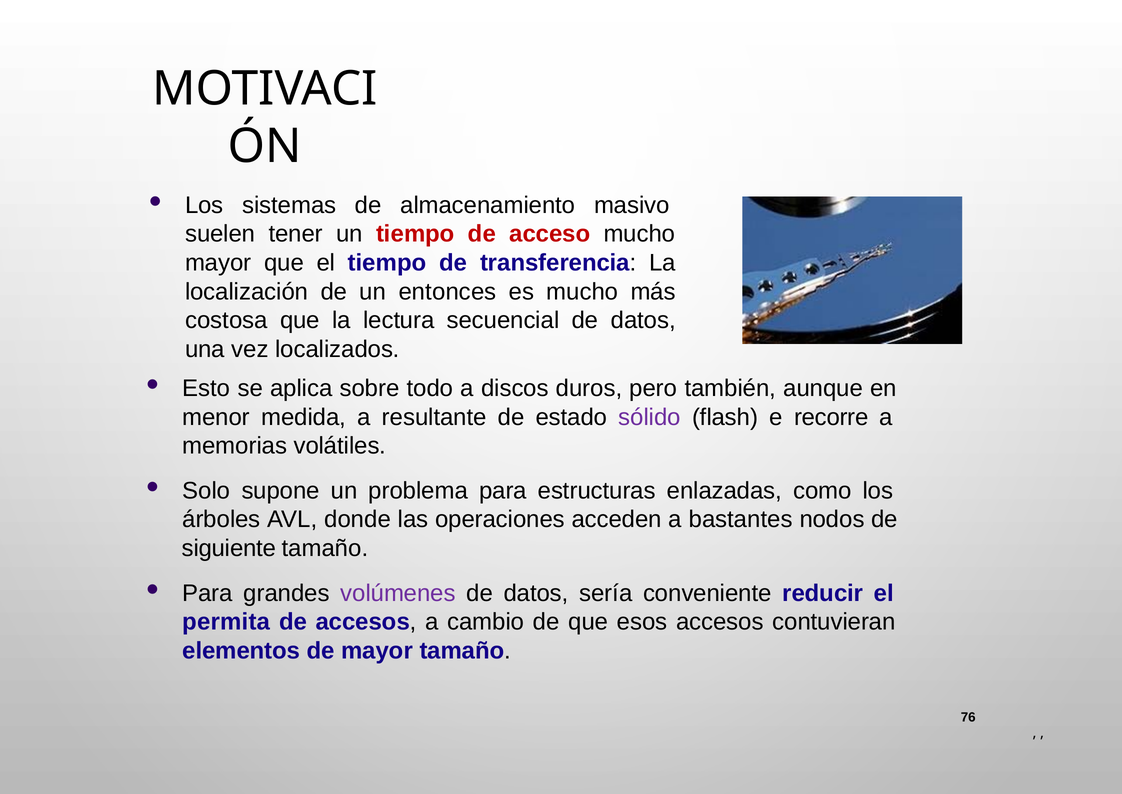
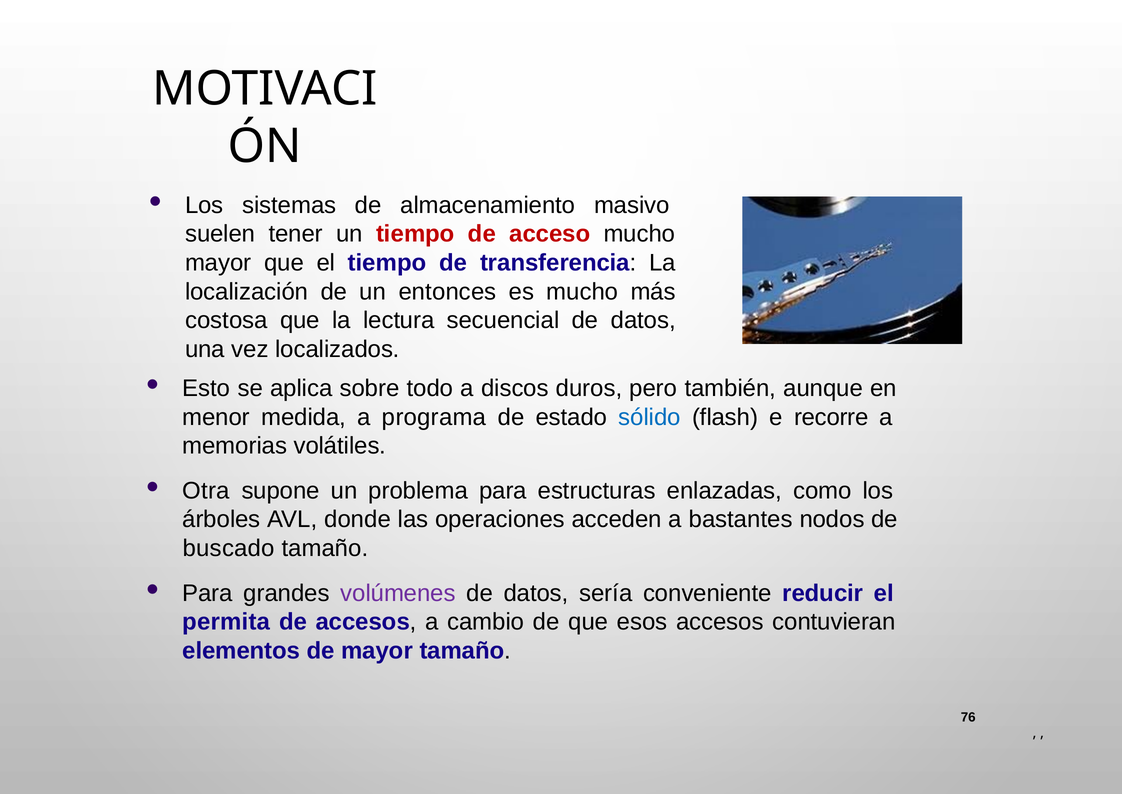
resultante: resultante -> programa
sólido colour: purple -> blue
Solo: Solo -> Otra
siguiente: siguiente -> buscado
